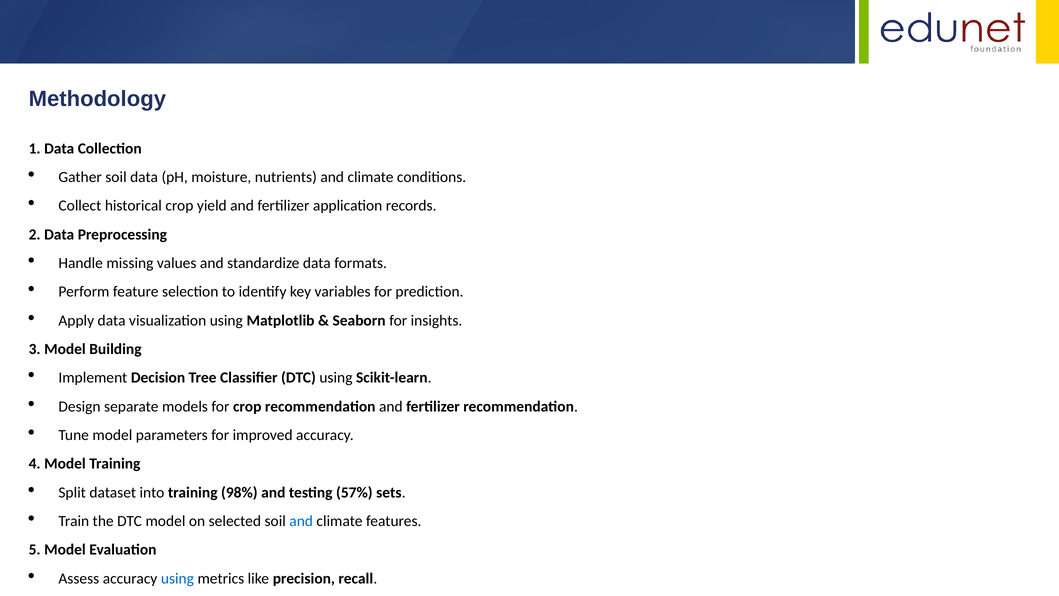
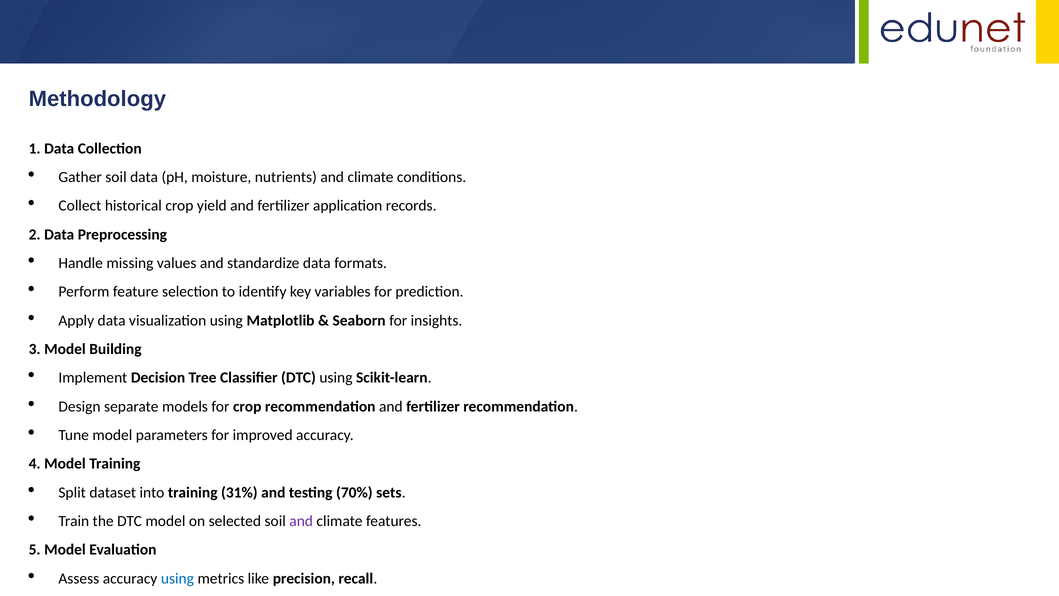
98%: 98% -> 31%
57%: 57% -> 70%
and at (301, 521) colour: blue -> purple
